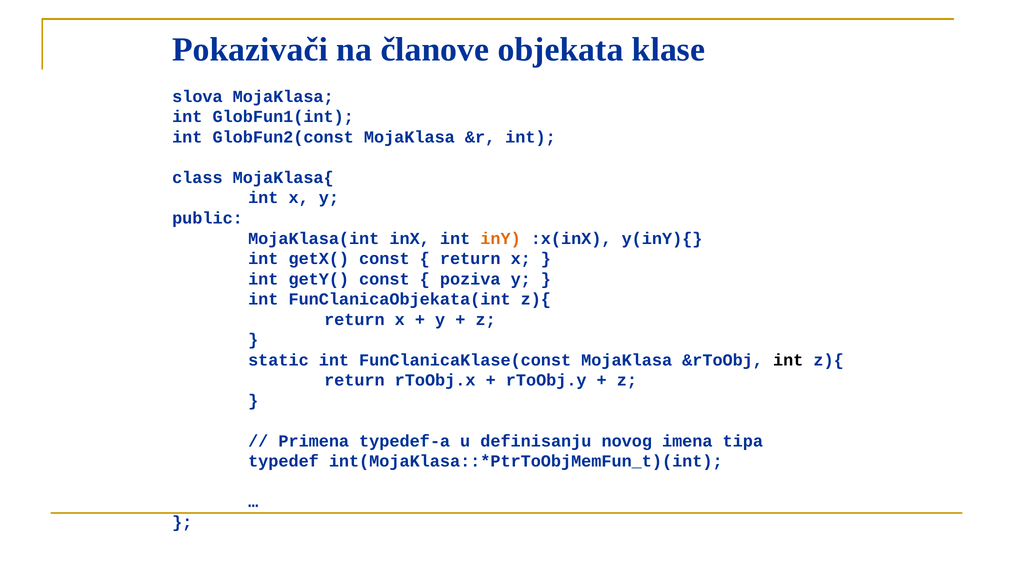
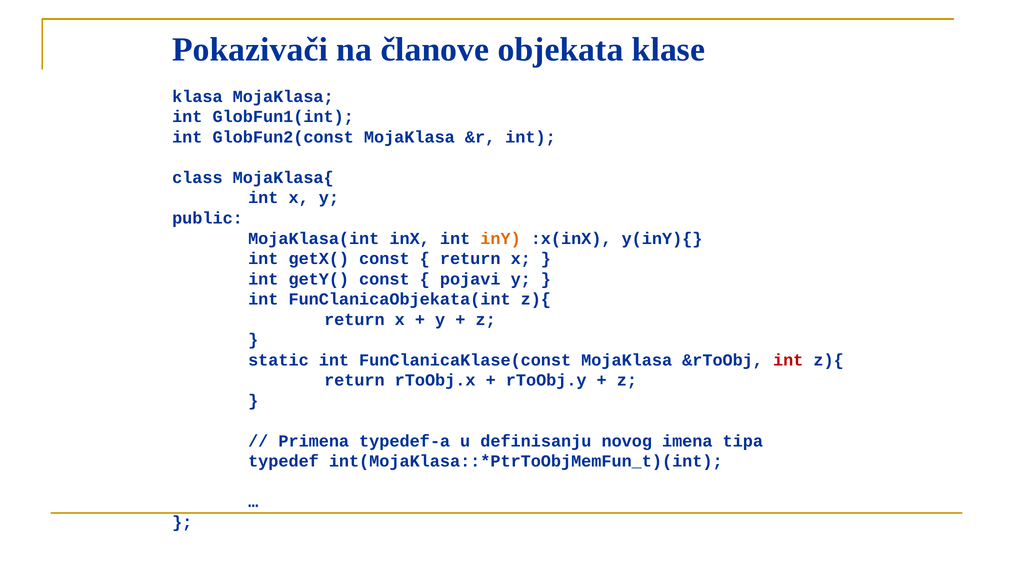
slova: slova -> klasa
poziva: poziva -> pojavi
int at (788, 360) colour: black -> red
